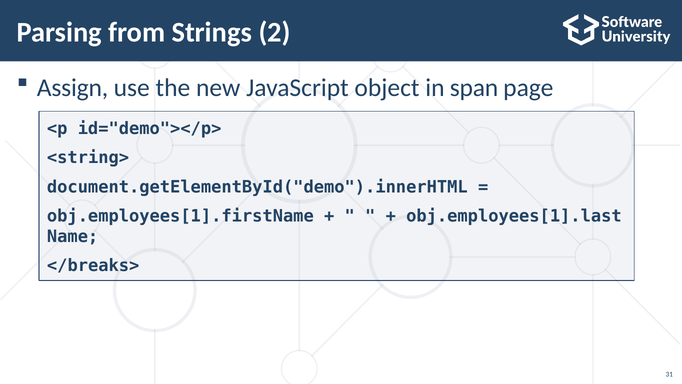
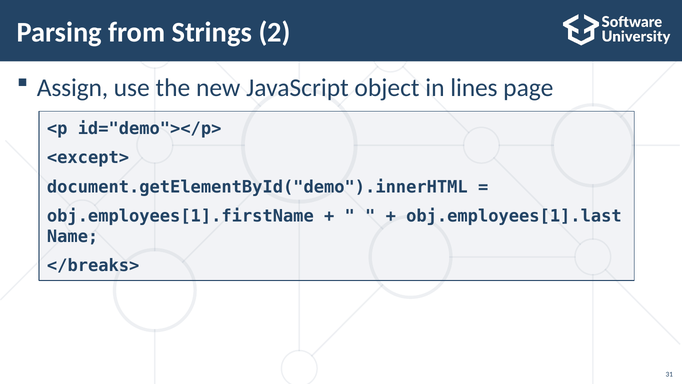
span: span -> lines
<string>: <string> -> <except>
